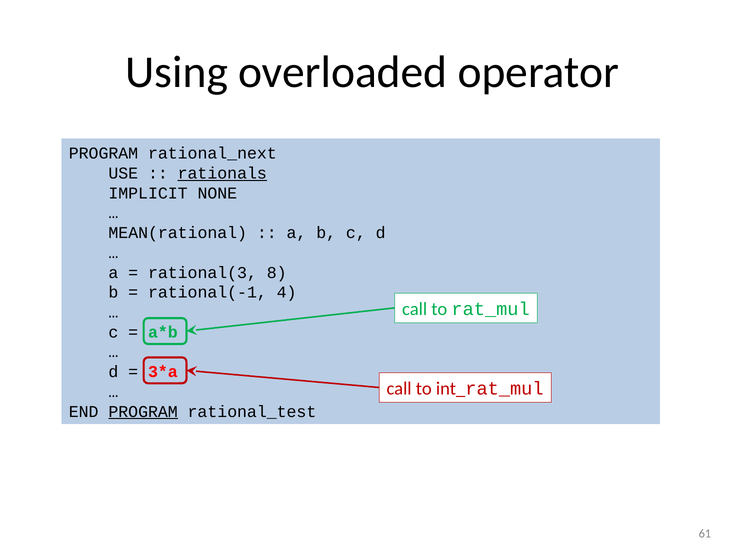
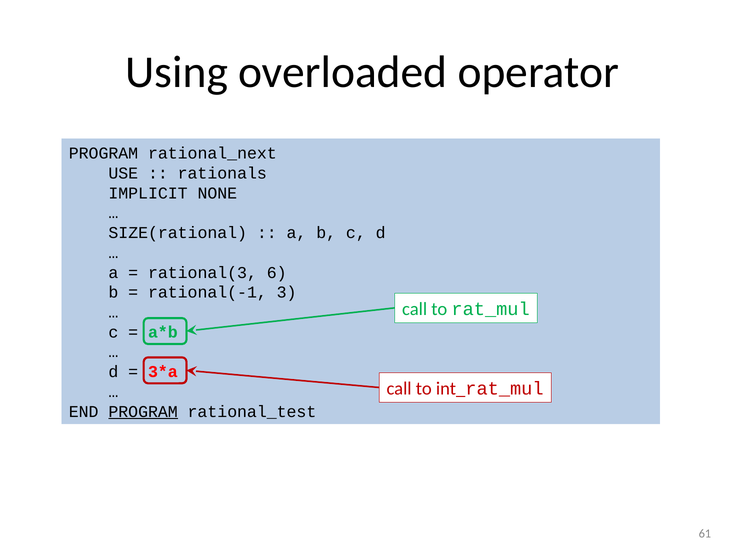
rationals underline: present -> none
MEAN(rational: MEAN(rational -> SIZE(rational
8: 8 -> 6
4: 4 -> 3
